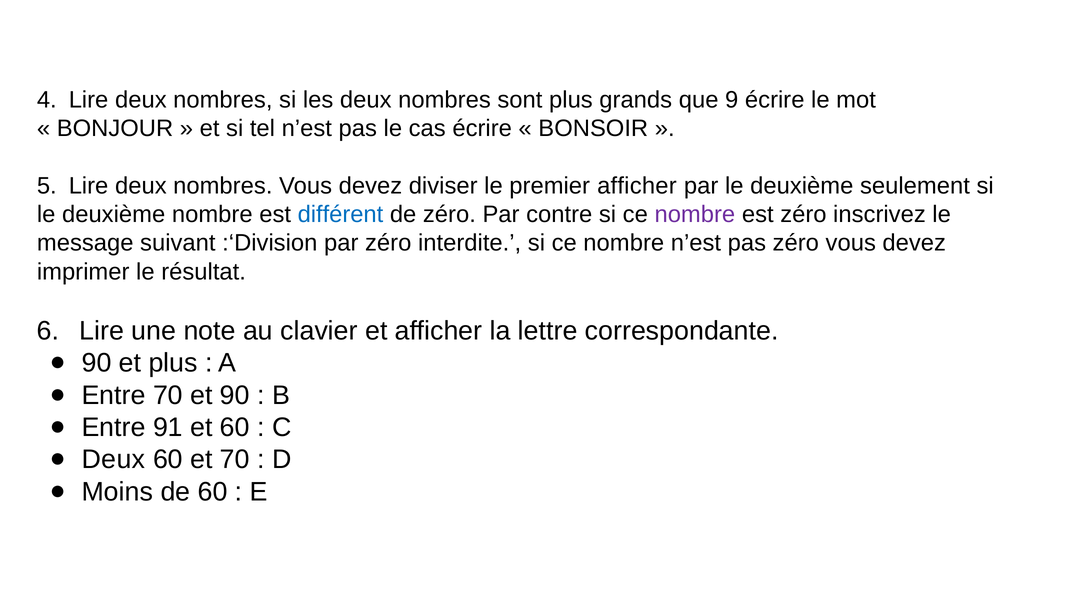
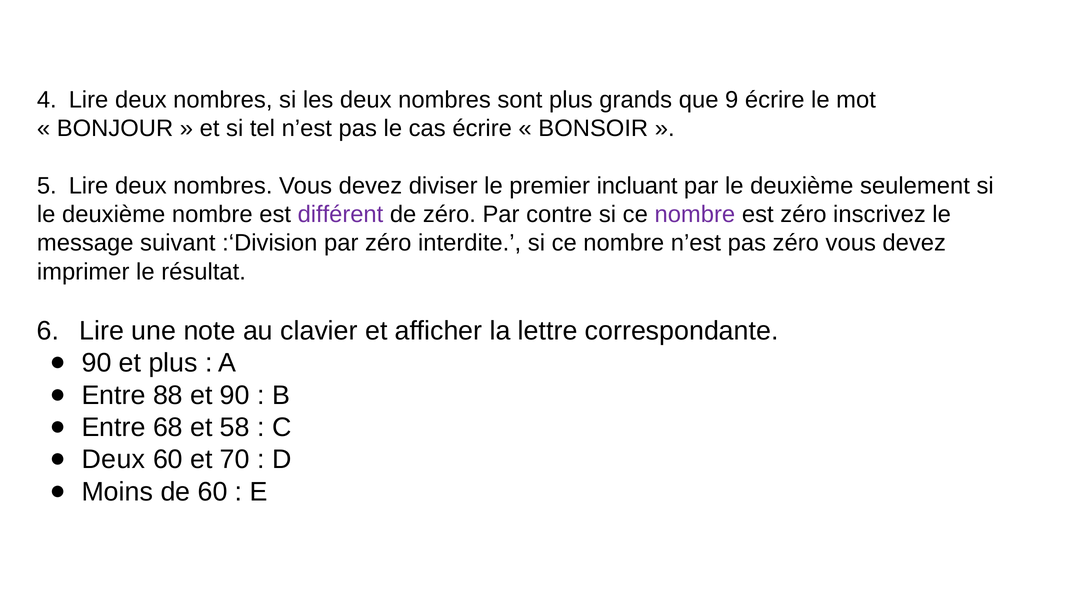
premier afficher: afficher -> incluant
différent colour: blue -> purple
Entre 70: 70 -> 88
91: 91 -> 68
et 60: 60 -> 58
